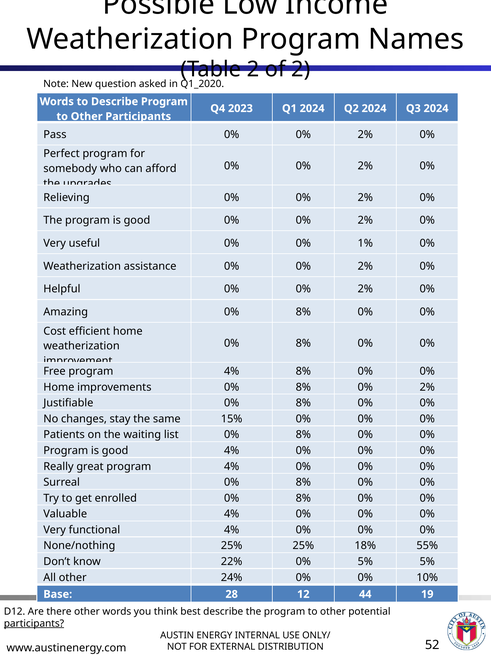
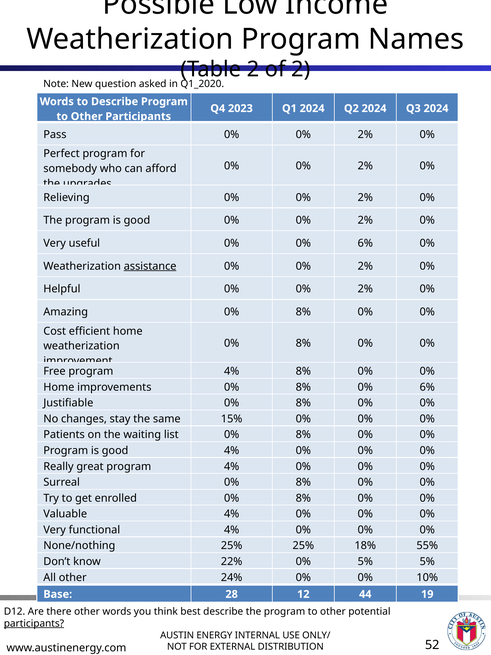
0% 0% 1%: 1% -> 6%
assistance underline: none -> present
8% 0% 2%: 2% -> 6%
